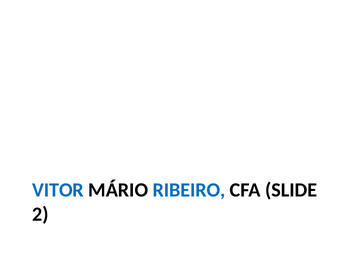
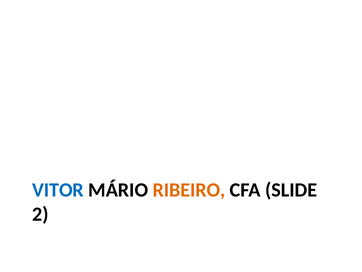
RIBEIRO colour: blue -> orange
